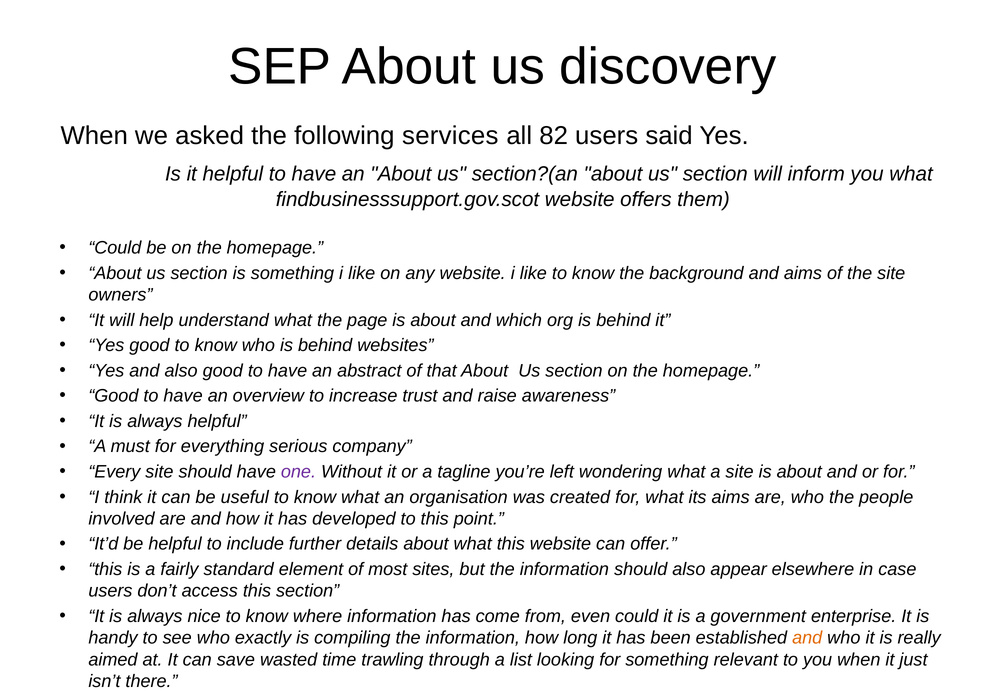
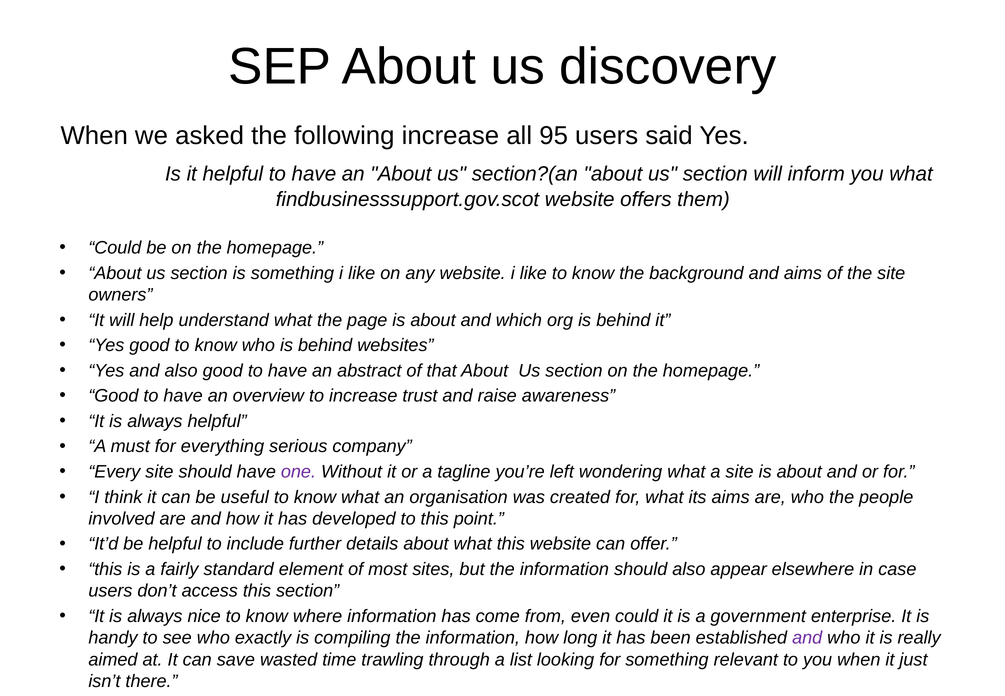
following services: services -> increase
82: 82 -> 95
and at (807, 638) colour: orange -> purple
